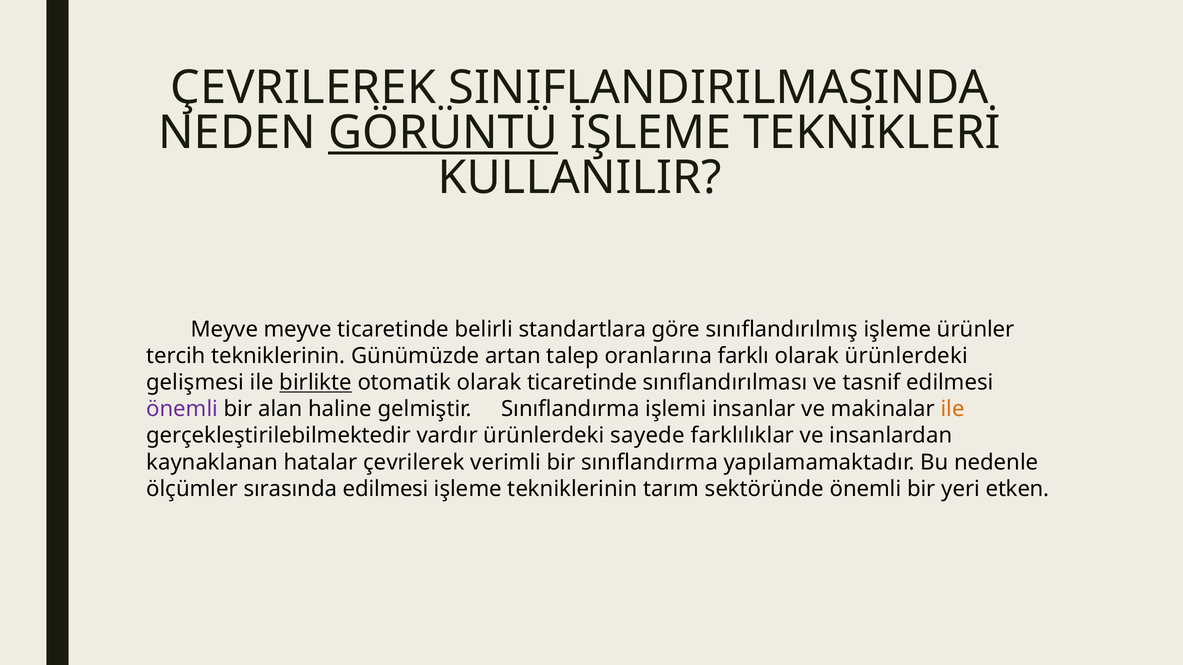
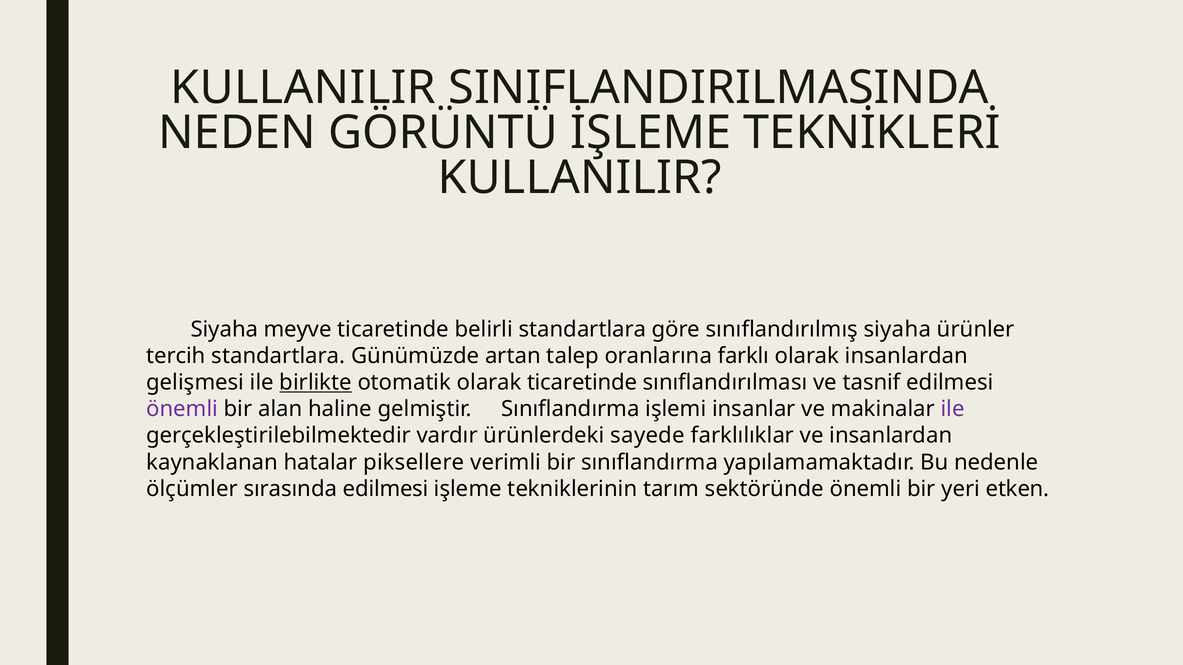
ÇEVRILEREK at (303, 88): ÇEVRILEREK -> KULLANILIR
GÖRÜNTÜ underline: present -> none
Meyve at (224, 329): Meyve -> Siyaha
sınıflandırılmış işleme: işleme -> siyaha
tercih tekniklerinin: tekniklerinin -> standartlara
olarak ürünlerdeki: ürünlerdeki -> insanlardan
ile at (953, 409) colour: orange -> purple
hatalar çevrilerek: çevrilerek -> piksellere
